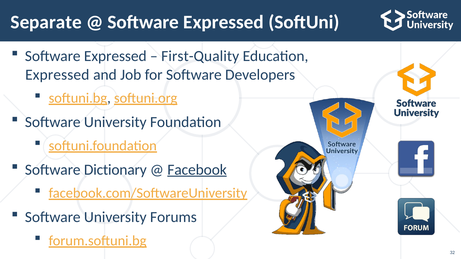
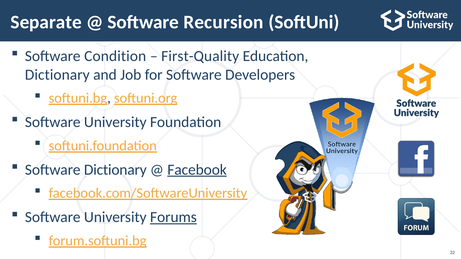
Expressed at (224, 22): Expressed -> Recursion
Expressed at (115, 56): Expressed -> Condition
Expressed at (57, 75): Expressed -> Dictionary
Forums underline: none -> present
